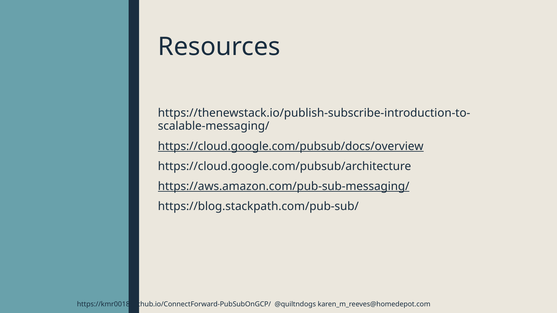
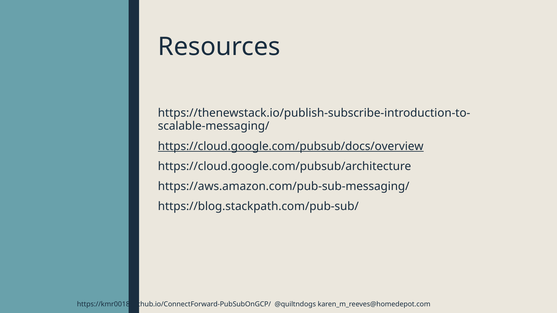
https://aws.amazon.com/pub-sub-messaging/ underline: present -> none
